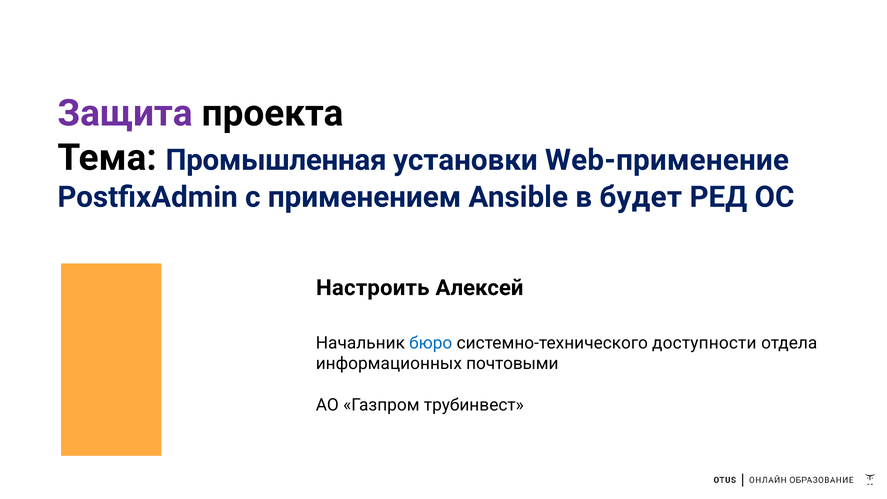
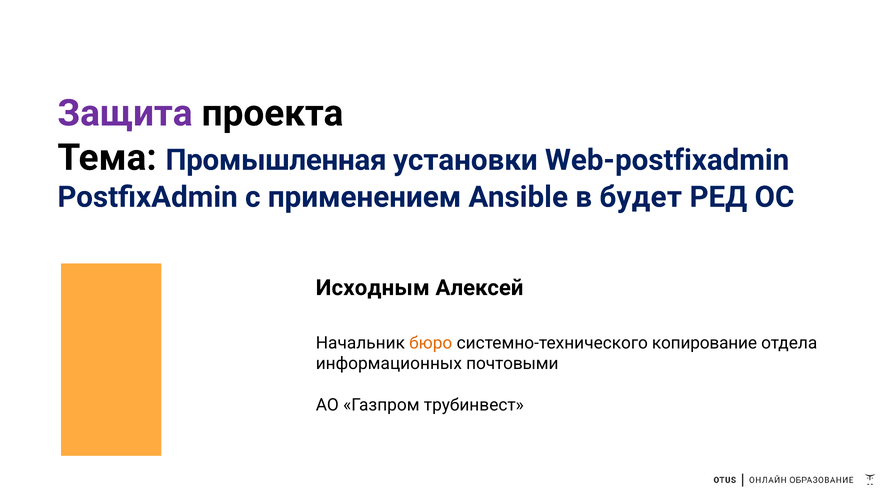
Web-применение: Web-применение -> Web-postfixadmin
Настроить: Настроить -> Исходным
бюро colour: blue -> orange
доступности: доступности -> копирование
